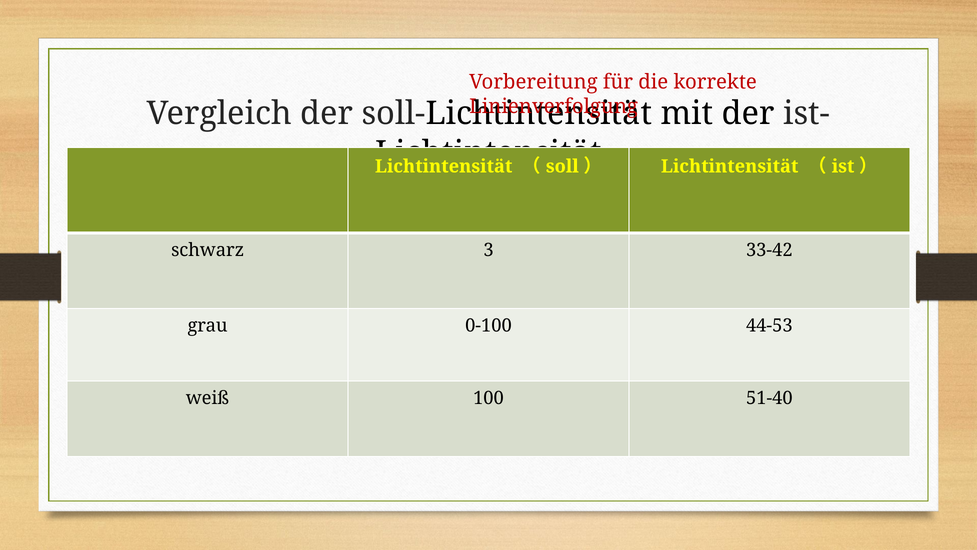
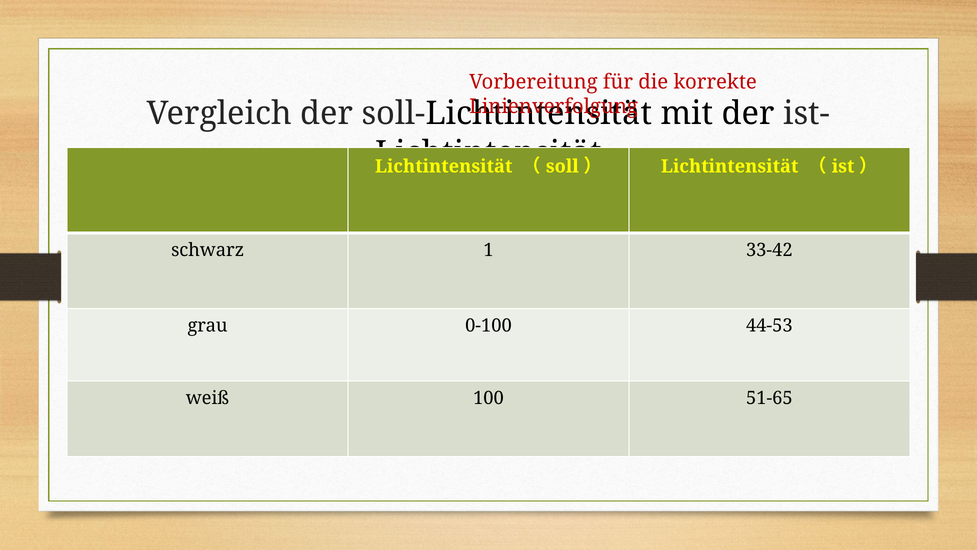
3: 3 -> 1
51-40: 51-40 -> 51-65
